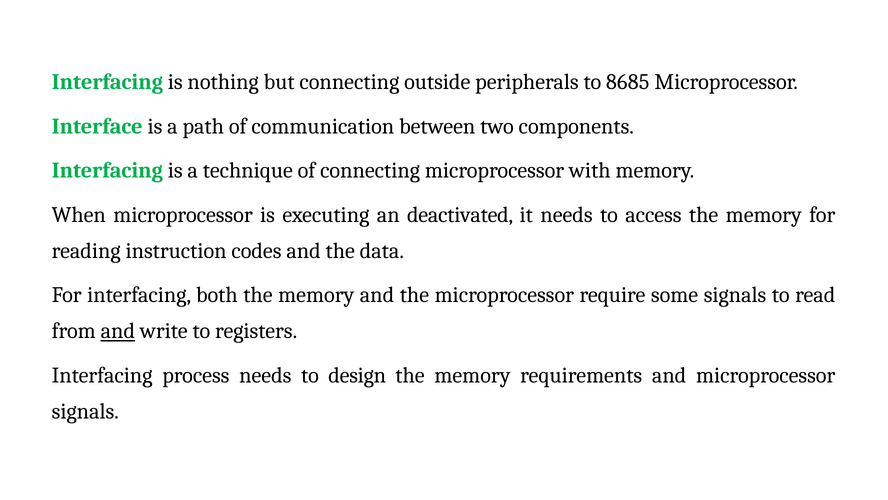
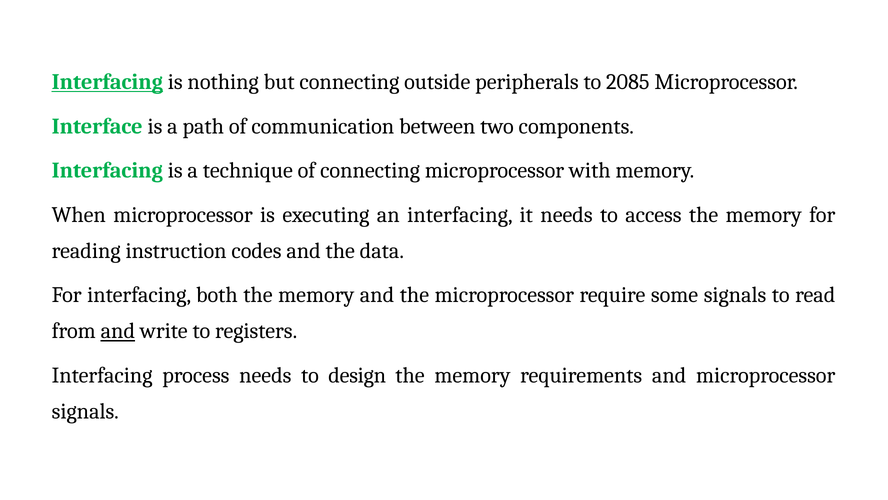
Interfacing at (107, 82) underline: none -> present
8685: 8685 -> 2085
an deactivated: deactivated -> interfacing
